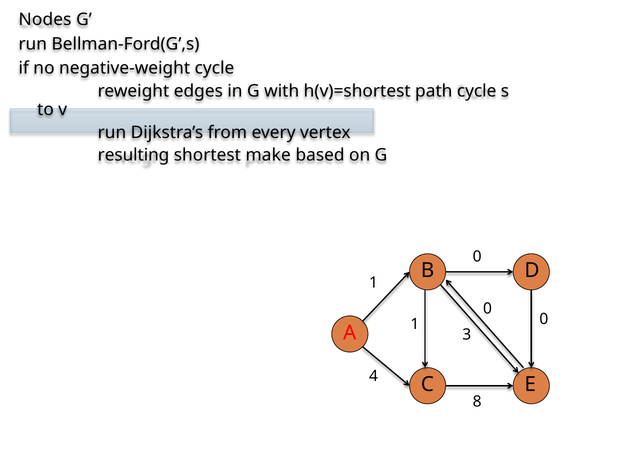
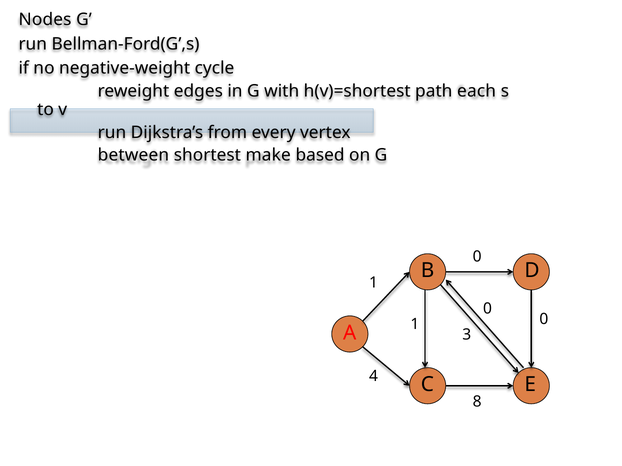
path cycle: cycle -> each
resulting: resulting -> between
